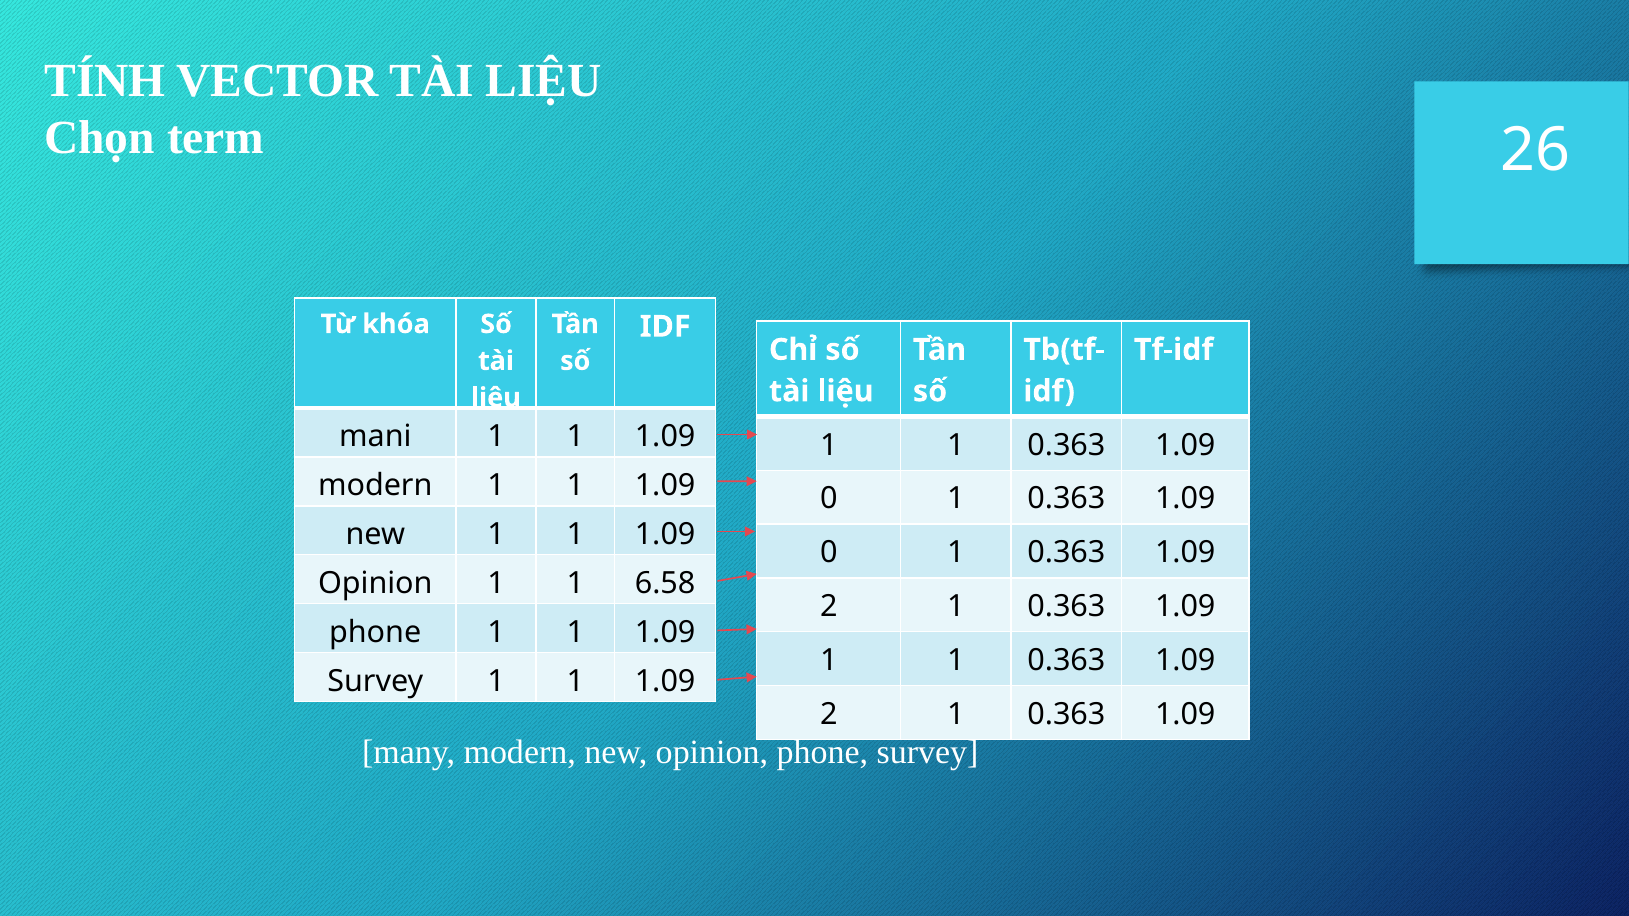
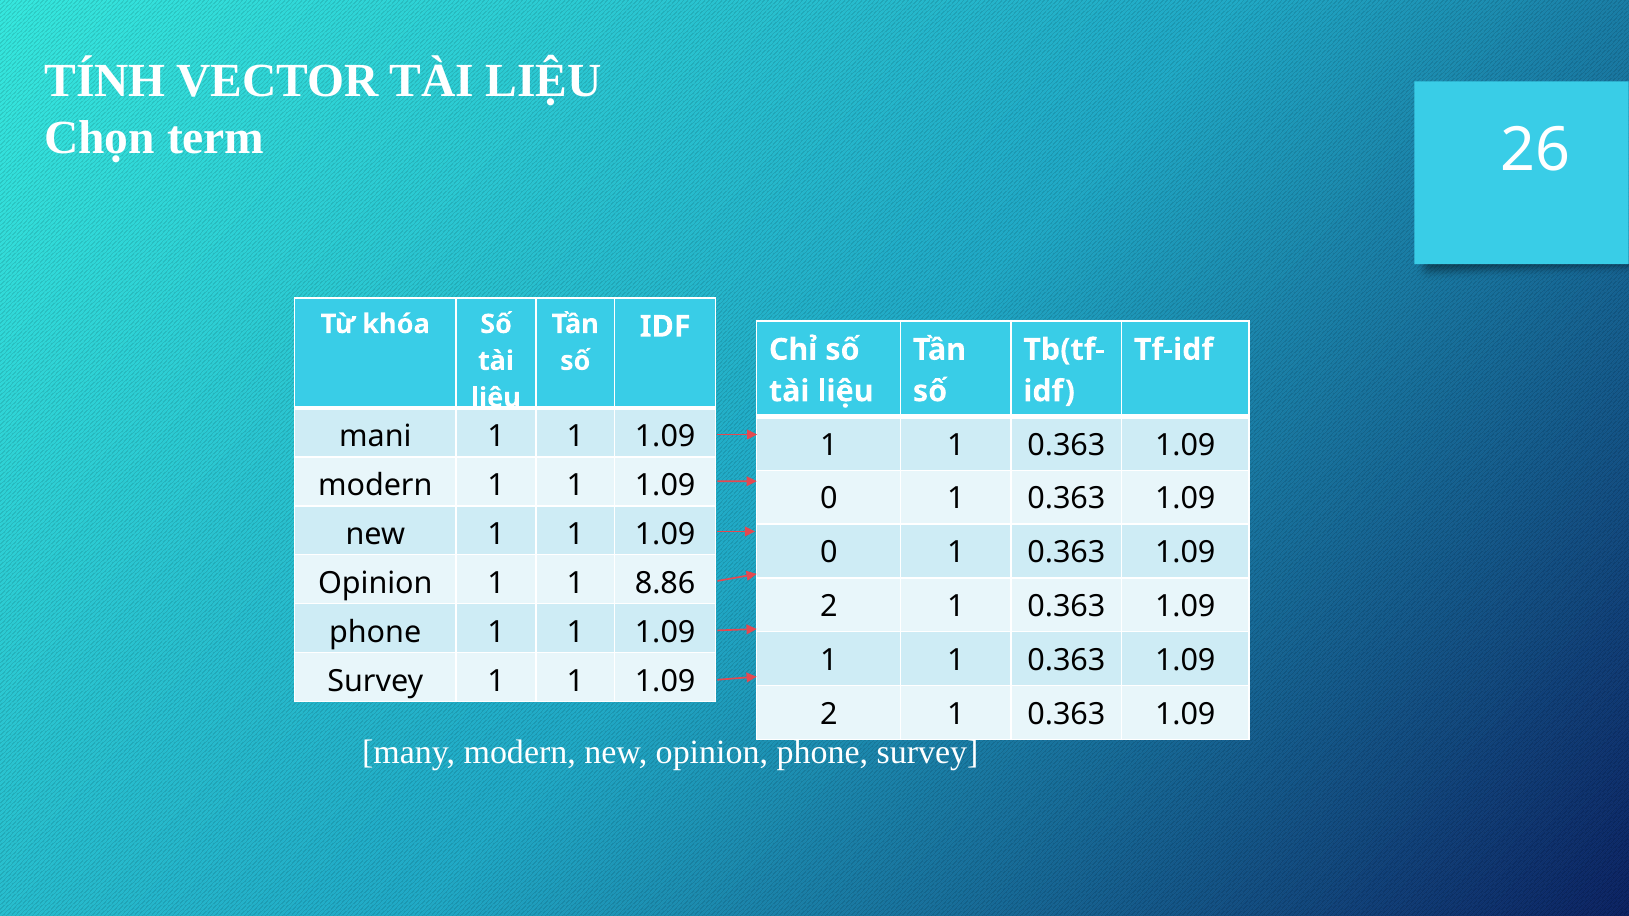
6.58: 6.58 -> 8.86
